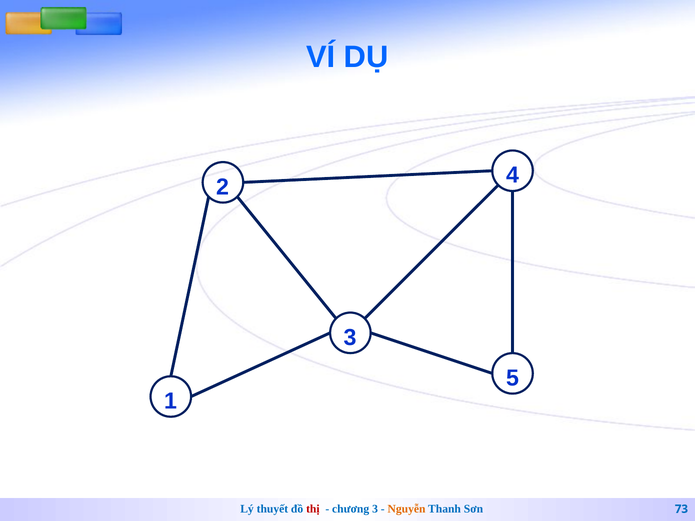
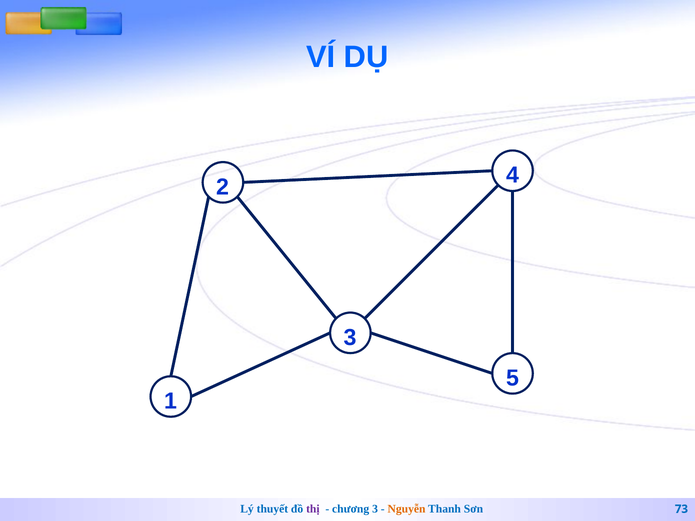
thị colour: red -> purple
